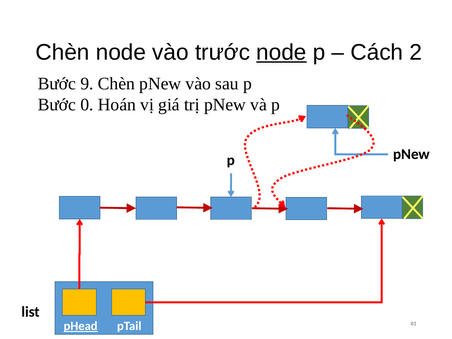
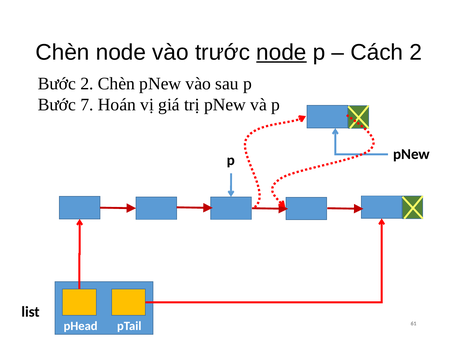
Bước 9: 9 -> 2
0: 0 -> 7
pHead underline: present -> none
